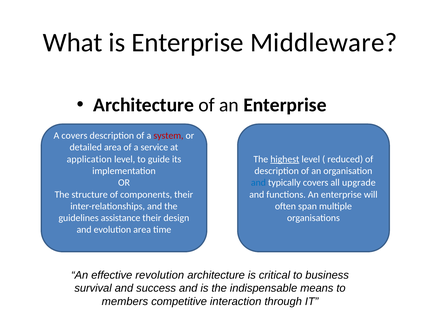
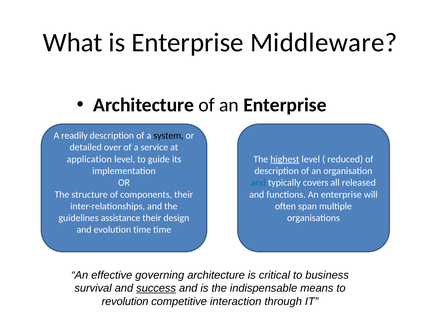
A covers: covers -> readily
system colour: red -> black
detailed area: area -> over
upgrade: upgrade -> released
evolution area: area -> time
revolution: revolution -> governing
success underline: none -> present
members: members -> revolution
